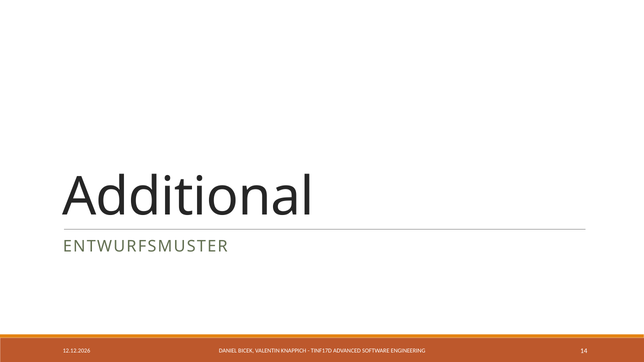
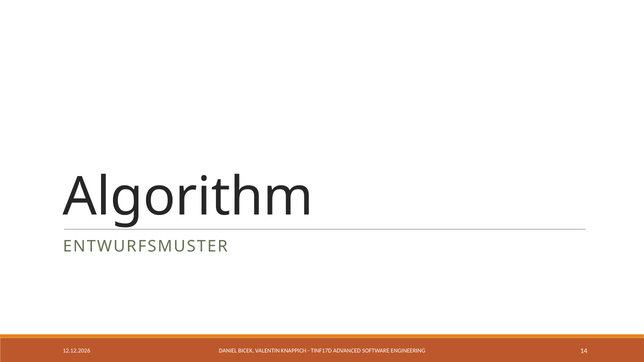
Additional: Additional -> Algorithm
